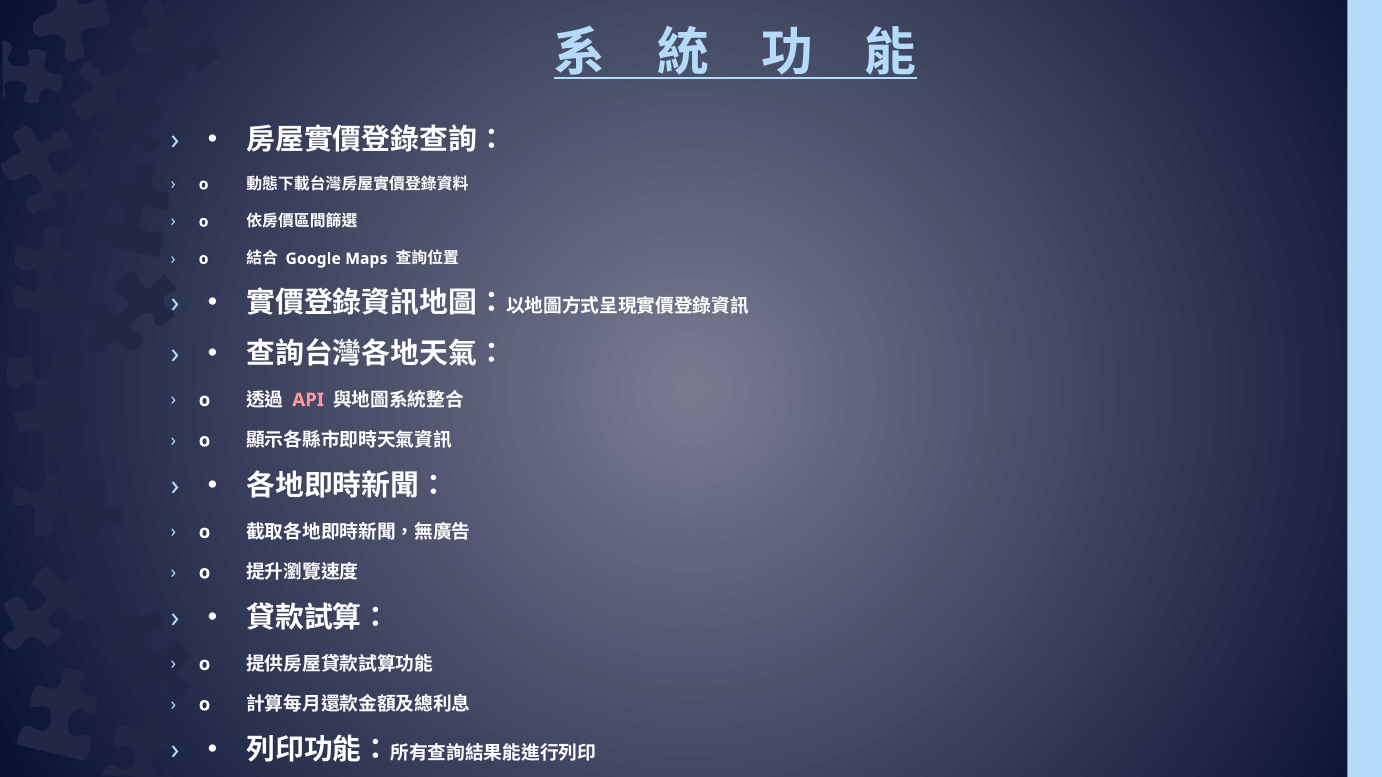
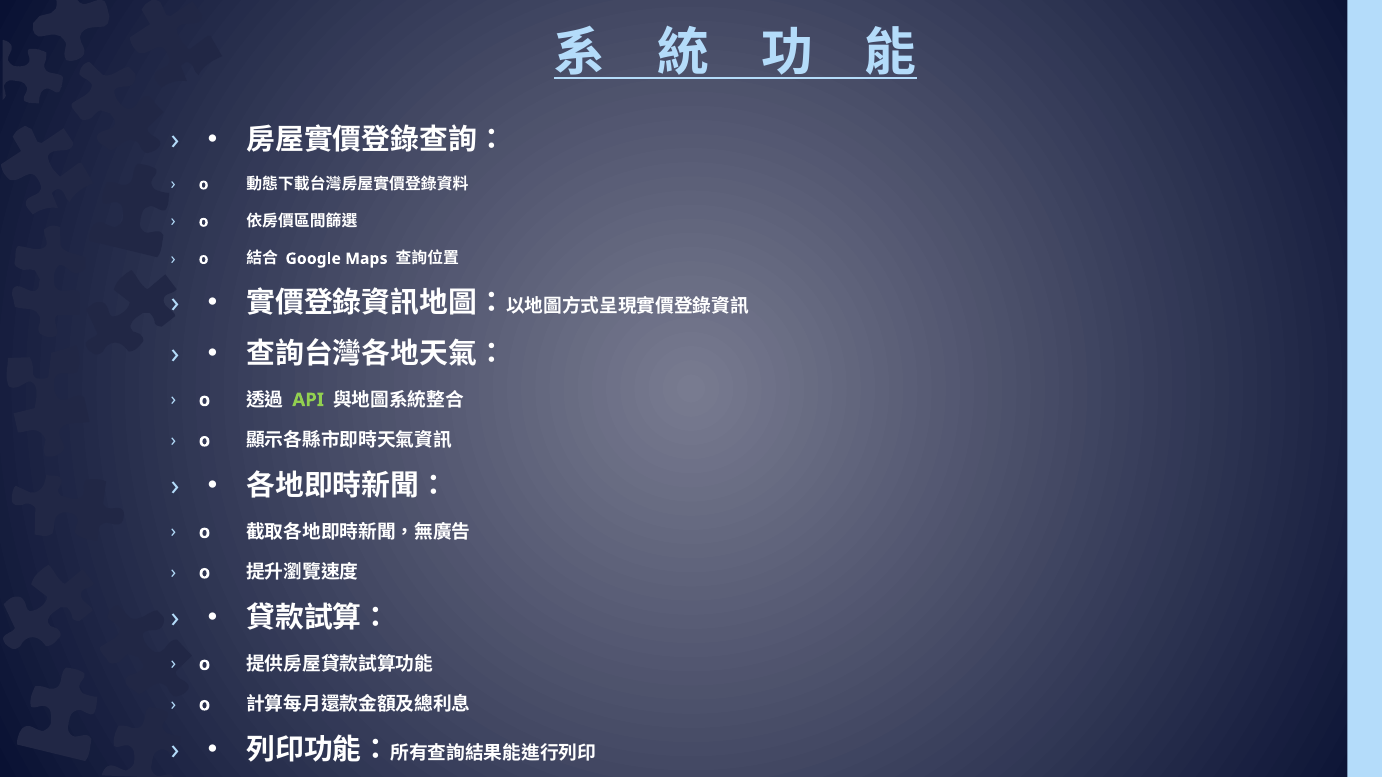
API colour: pink -> light green
